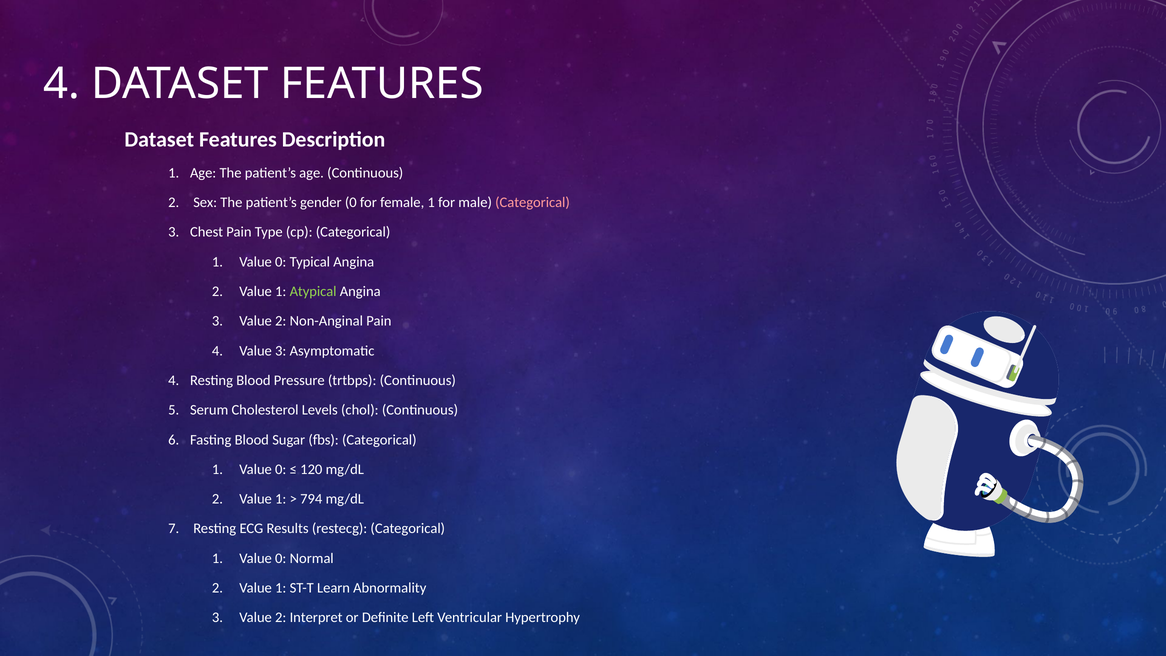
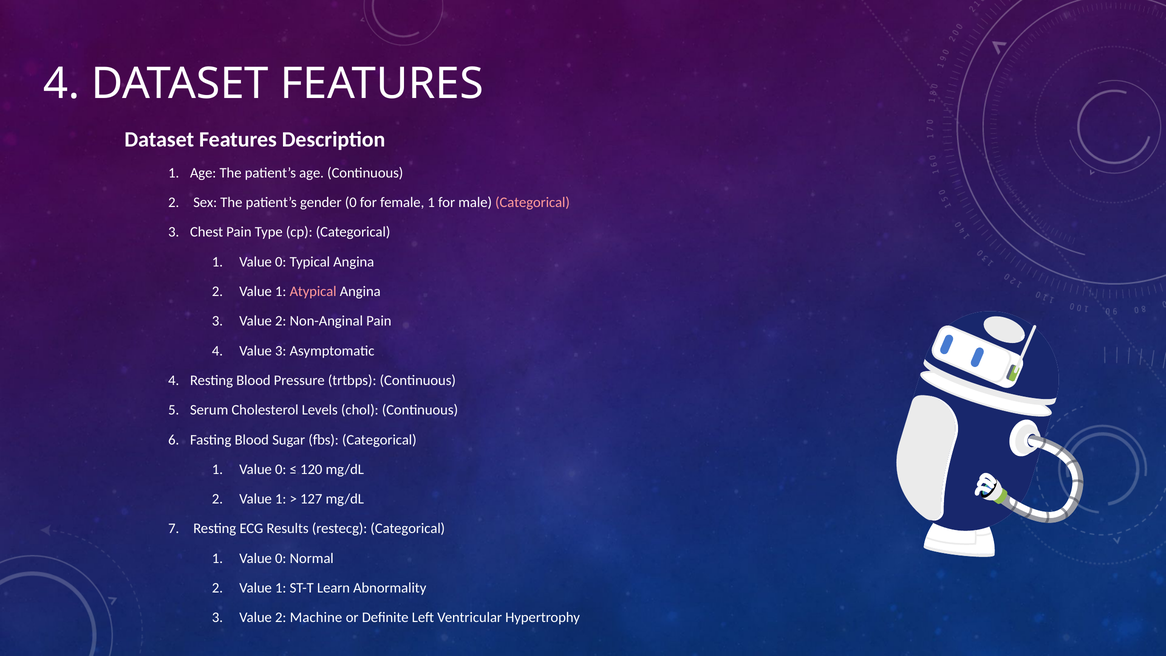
Atypical colour: light green -> pink
794: 794 -> 127
Interpret: Interpret -> Machine
